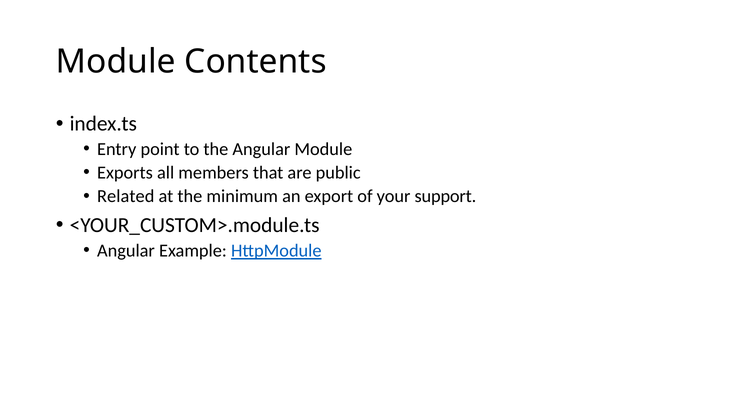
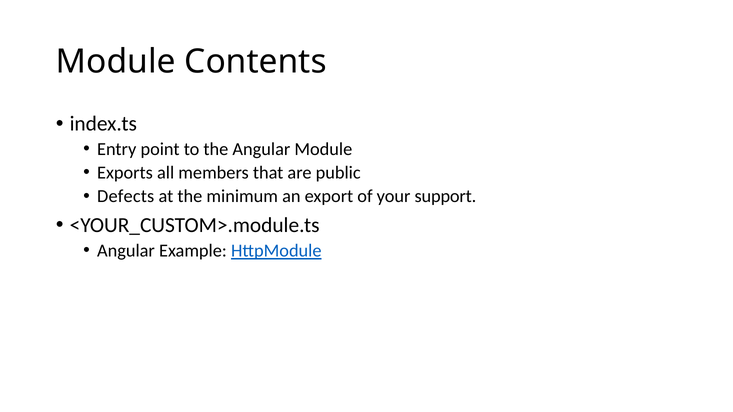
Related: Related -> Defects
